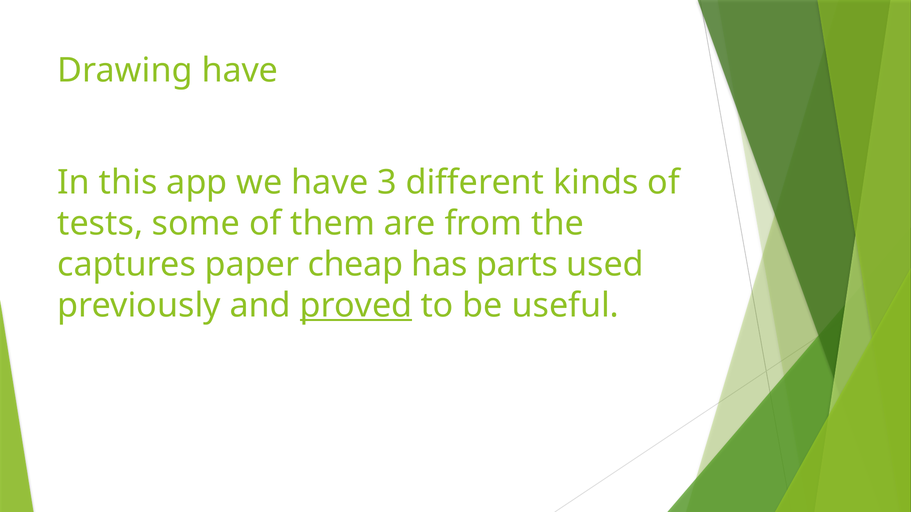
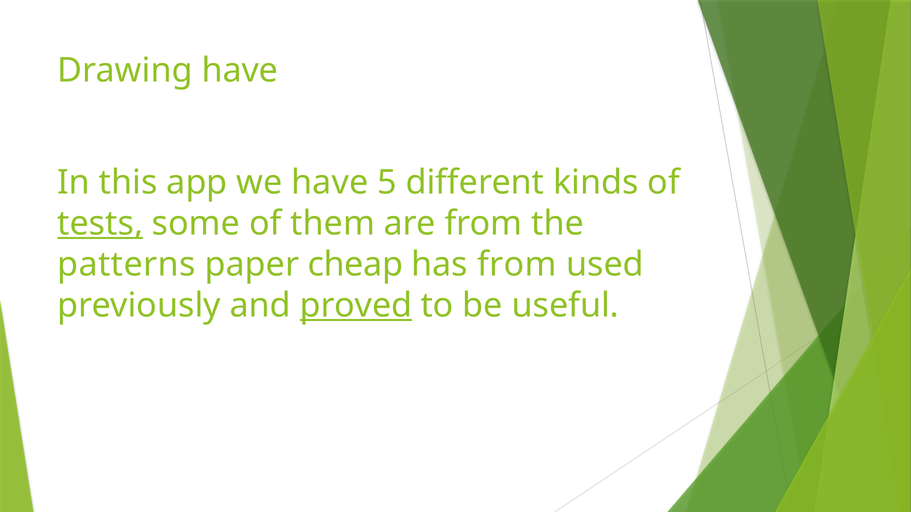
3: 3 -> 5
tests underline: none -> present
captures: captures -> patterns
has parts: parts -> from
